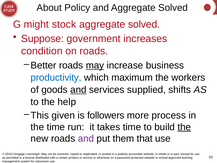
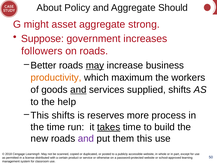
and Aggregate Solved: Solved -> Should
stock: stock -> asset
solved at (144, 24): solved -> strong
condition: condition -> followers
productivity colour: blue -> orange
This given: given -> shifts
followers: followers -> reserves
takes underline: none -> present
the at (184, 127) underline: present -> none
them that: that -> this
